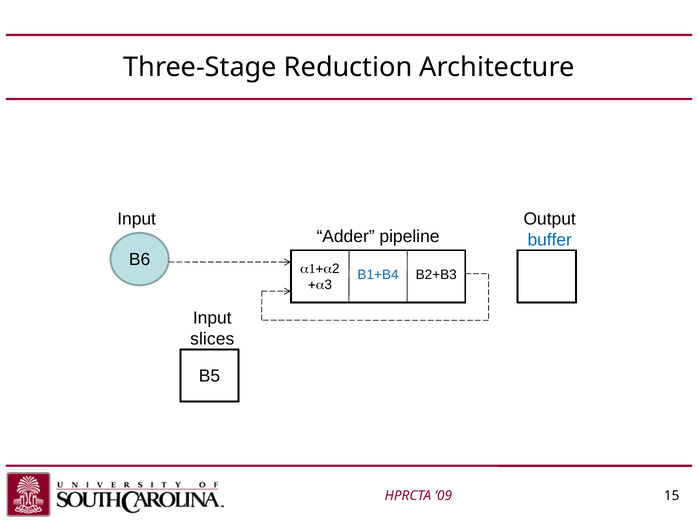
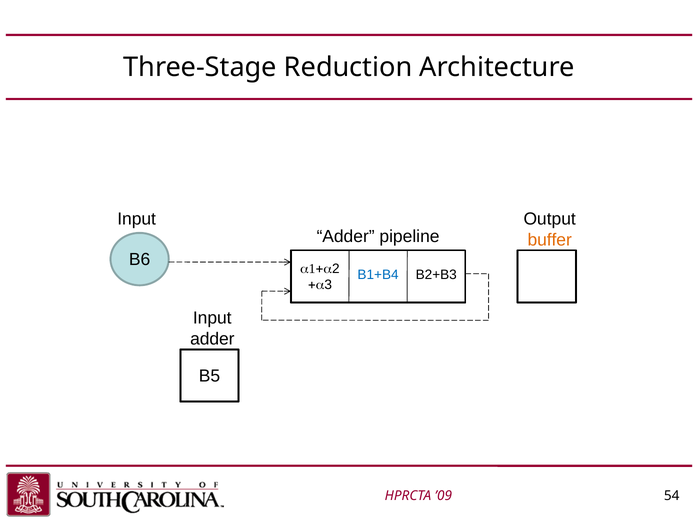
buffer colour: blue -> orange
slices at (212, 339): slices -> adder
15: 15 -> 54
